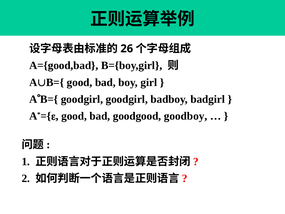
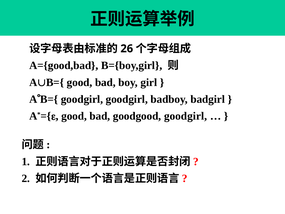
goodgood goodboy: goodboy -> goodgirl
